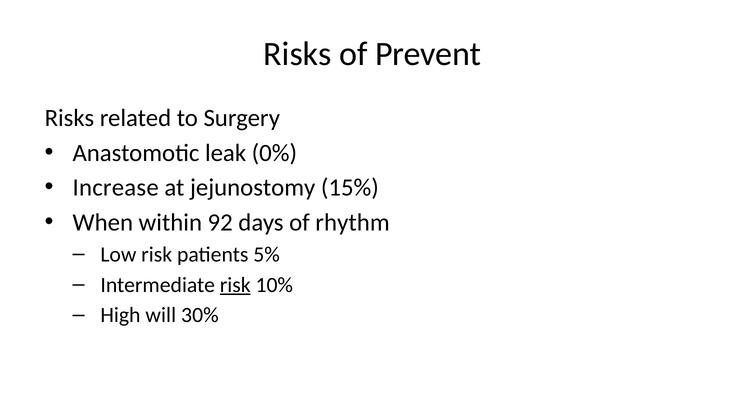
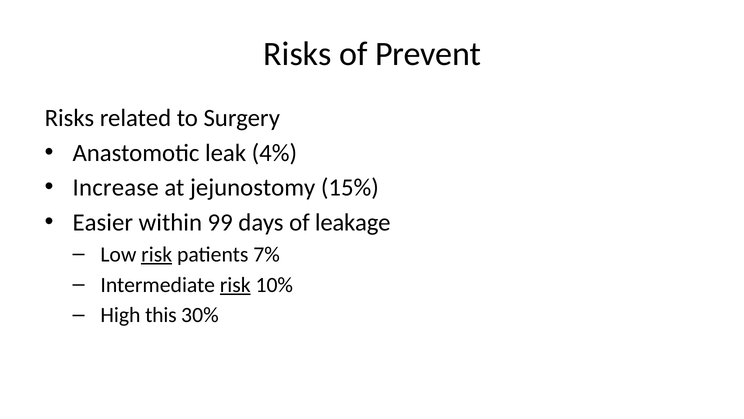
0%: 0% -> 4%
When: When -> Easier
92: 92 -> 99
rhythm: rhythm -> leakage
risk at (157, 254) underline: none -> present
5%: 5% -> 7%
will: will -> this
